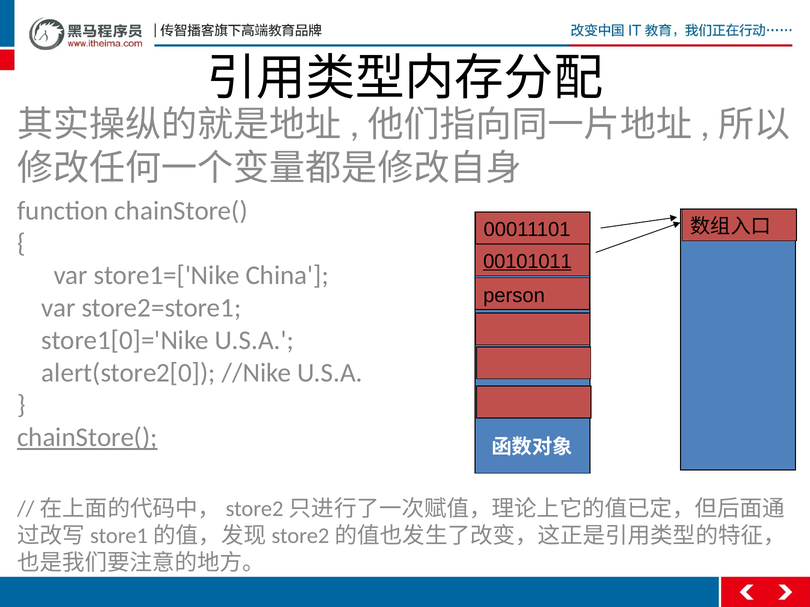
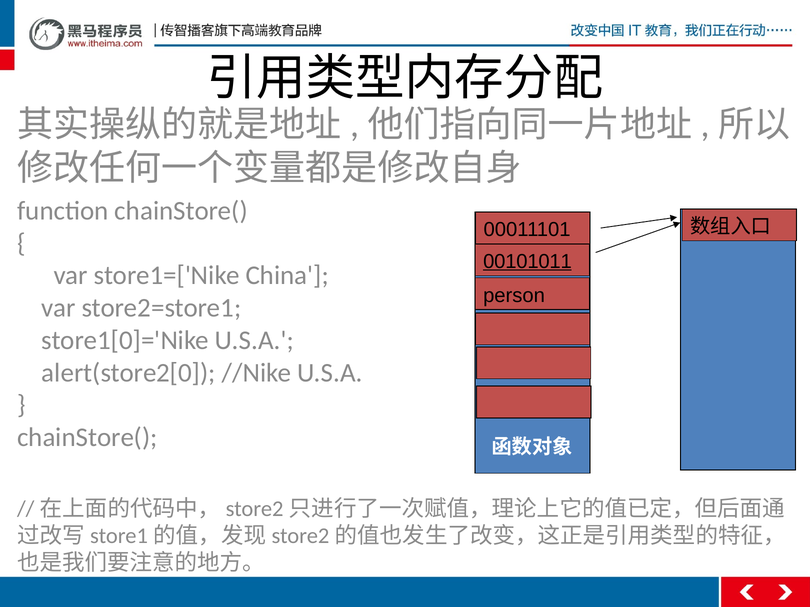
chainStore( at (87, 438) underline: present -> none
